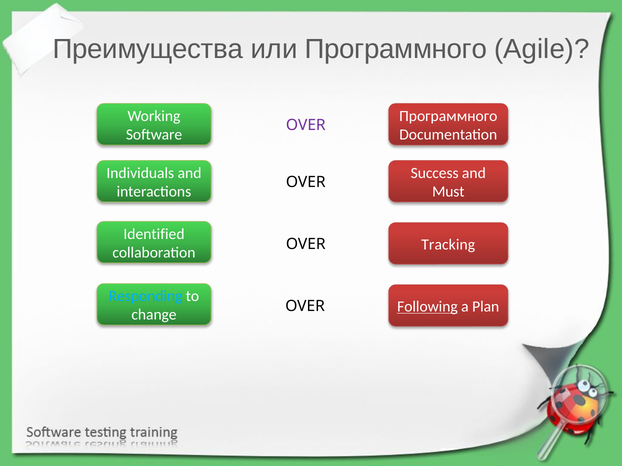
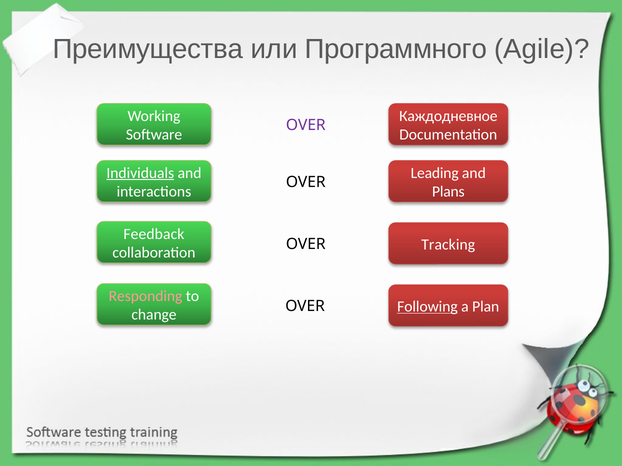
Программного at (448, 116): Программного -> Каждодневное
Individuals underline: none -> present
Success: Success -> Leading
Must: Must -> Plans
Identified: Identified -> Feedback
Responding colour: light blue -> pink
